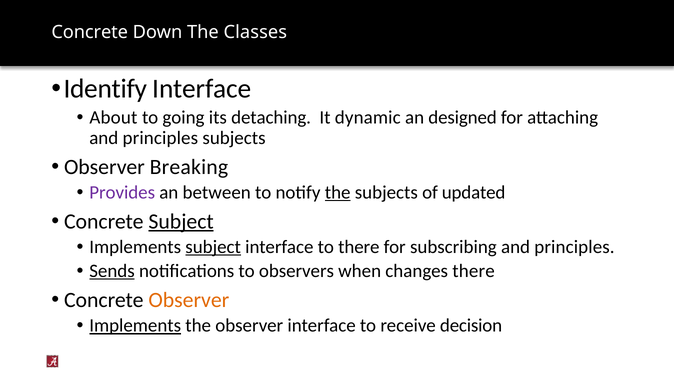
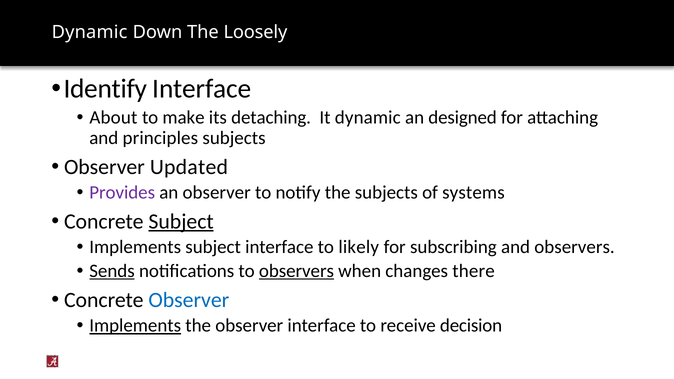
Concrete at (90, 32): Concrete -> Dynamic
Classes: Classes -> Loosely
going: going -> make
Breaking: Breaking -> Updated
an between: between -> observer
the at (338, 193) underline: present -> none
updated: updated -> systems
subject at (213, 247) underline: present -> none
to there: there -> likely
subscribing and principles: principles -> observers
observers at (296, 271) underline: none -> present
Observer at (189, 300) colour: orange -> blue
